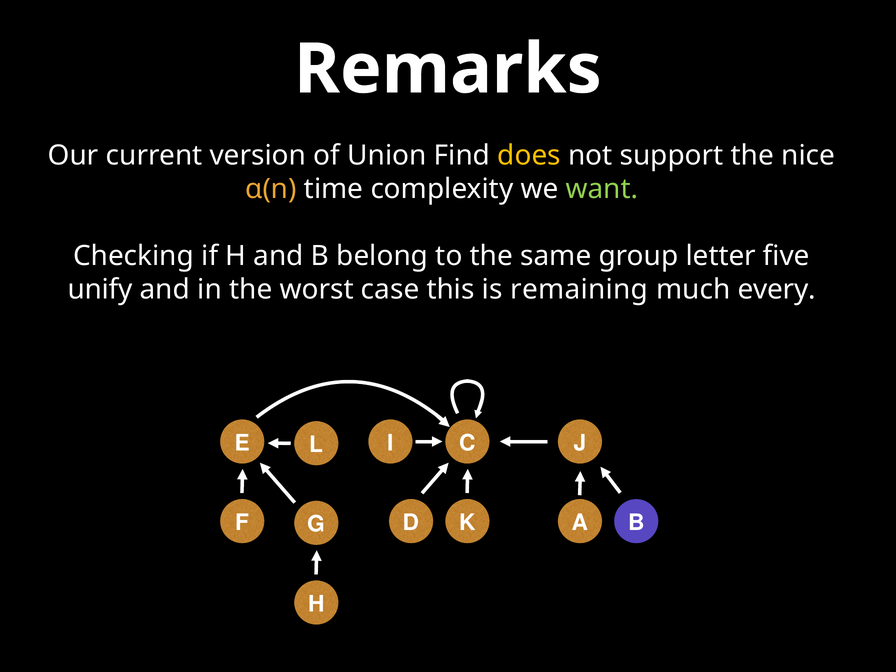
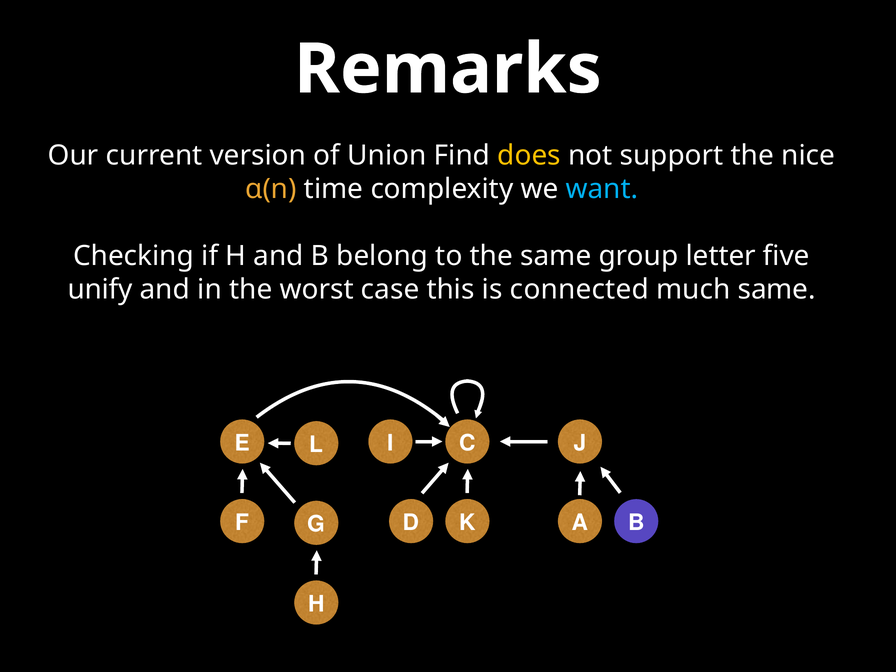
want colour: light green -> light blue
remaining: remaining -> connected
much every: every -> same
